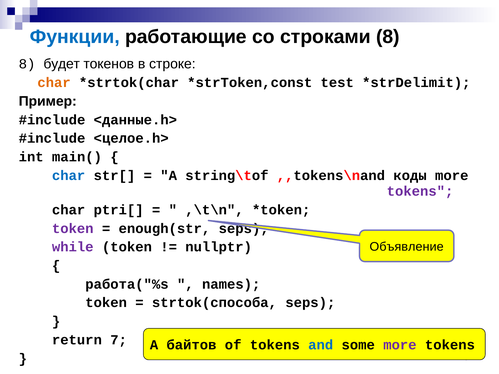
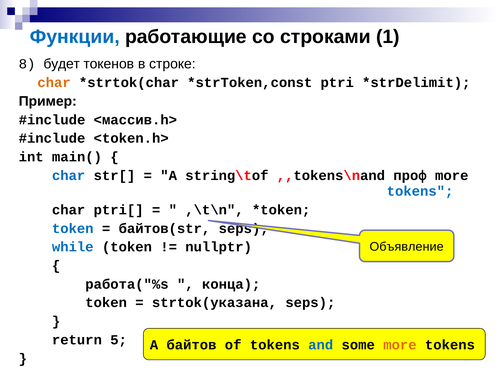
строками 8: 8 -> 1
test: test -> ptri
<данные.h>: <данные.h> -> <массив.h>
<целое.h>: <целое.h> -> <token.h>
коды: коды -> проф
tokens at (420, 191) colour: purple -> blue
token at (73, 229) colour: purple -> blue
enough(str: enough(str -> байтов(str
while colour: purple -> blue
names: names -> конца
strtok(способа: strtok(способа -> strtok(указана
7: 7 -> 5
more at (400, 345) colour: purple -> orange
